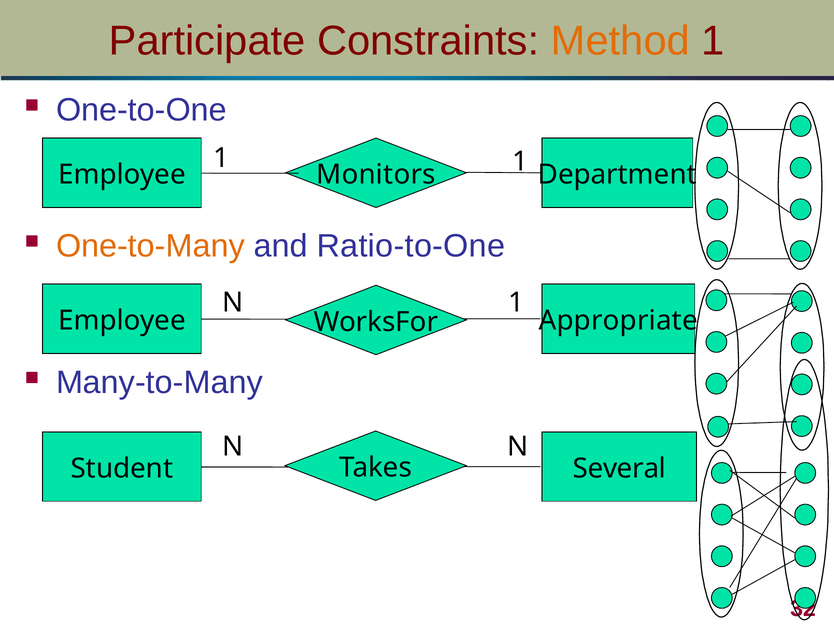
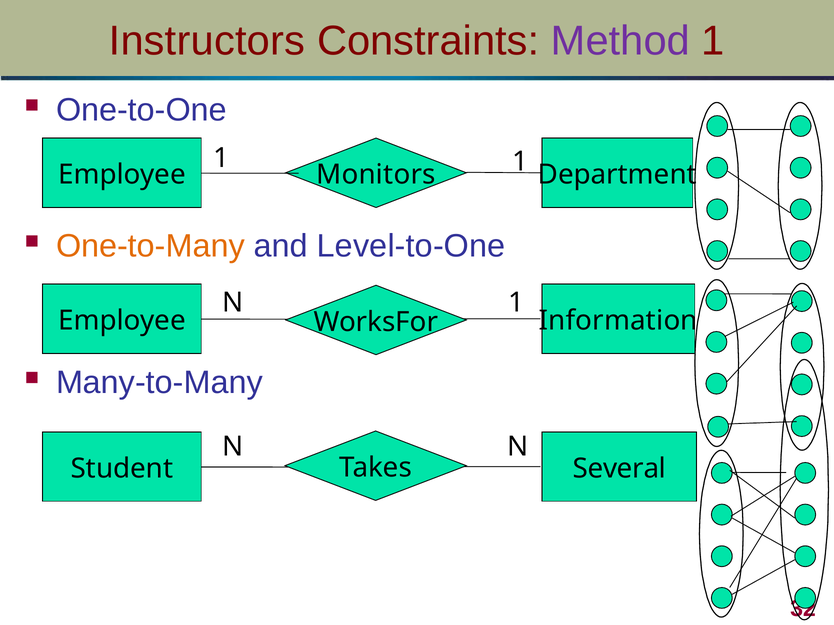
Participate: Participate -> Instructors
Method colour: orange -> purple
Ratio-to-One: Ratio-to-One -> Level-to-One
Appropriate: Appropriate -> Information
